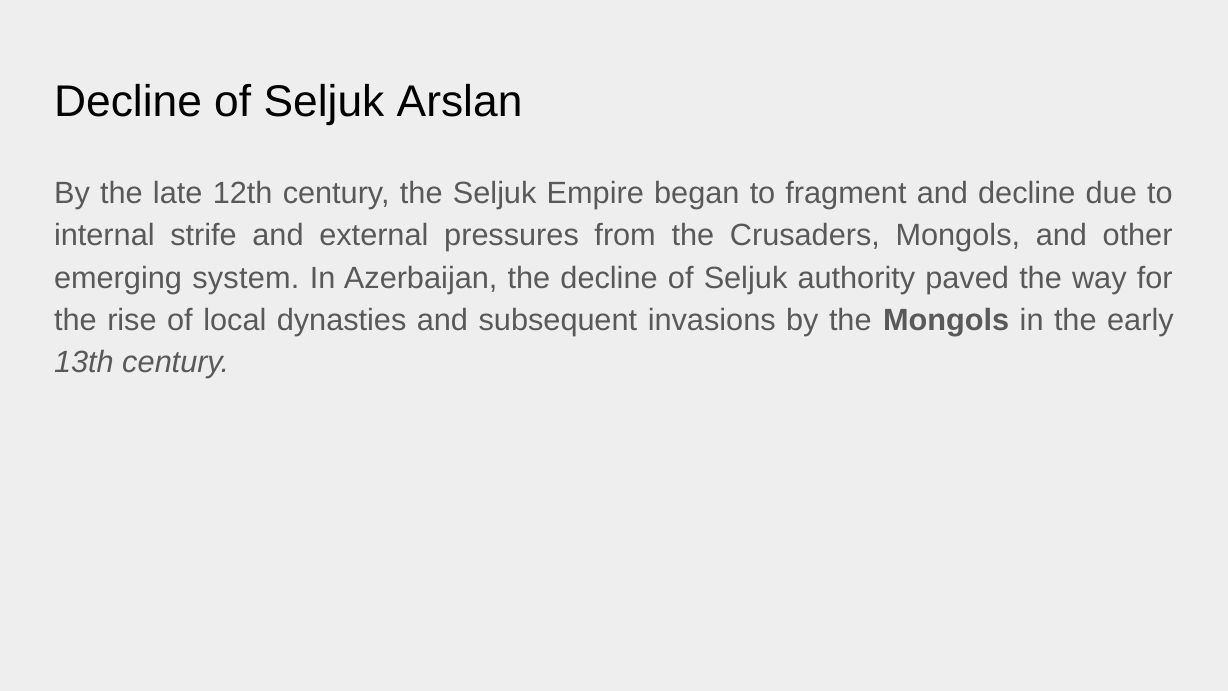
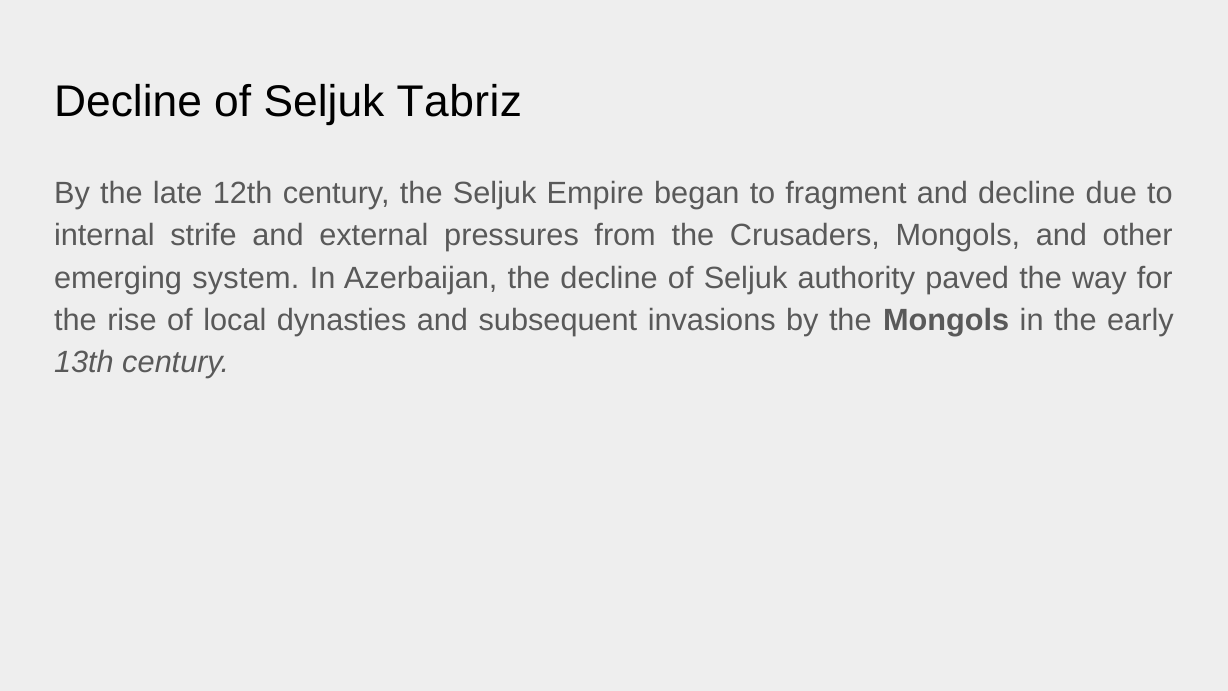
Arslan: Arslan -> Tabriz
